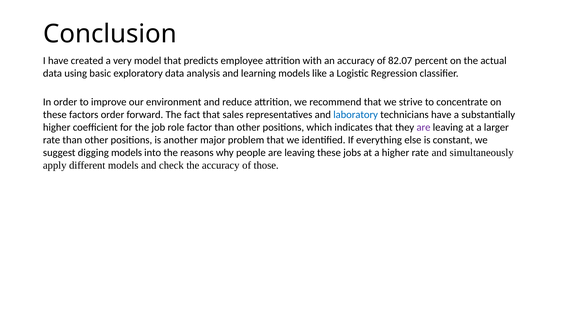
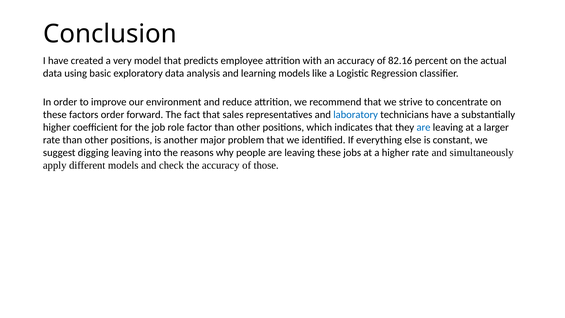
82.07: 82.07 -> 82.16
are at (424, 127) colour: purple -> blue
digging models: models -> leaving
